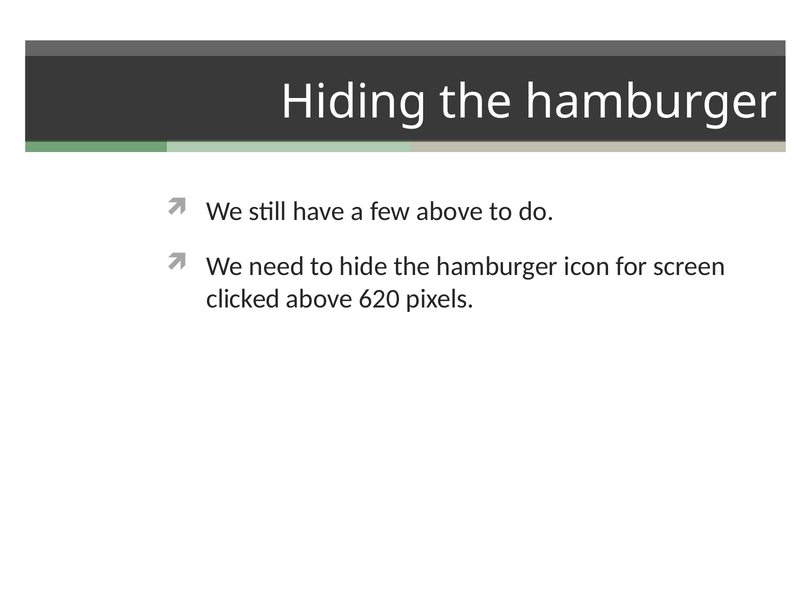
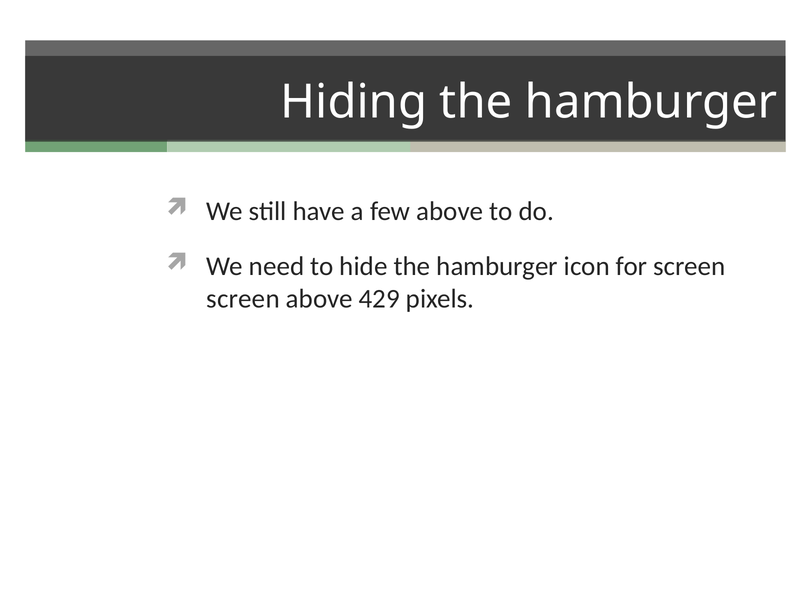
clicked at (243, 299): clicked -> screen
620: 620 -> 429
